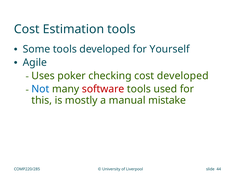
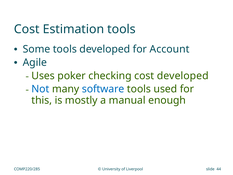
Yourself: Yourself -> Account
software colour: red -> blue
mistake: mistake -> enough
